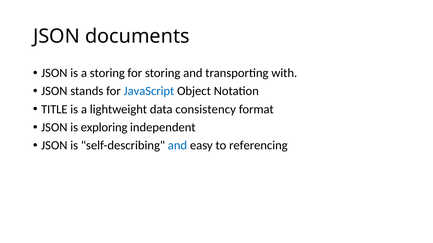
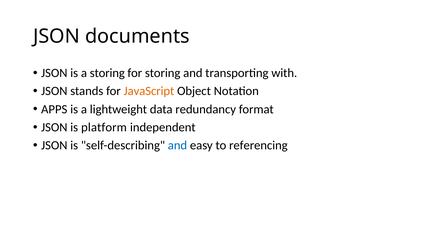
JavaScript colour: blue -> orange
TITLE: TITLE -> APPS
consistency: consistency -> redundancy
exploring: exploring -> platform
